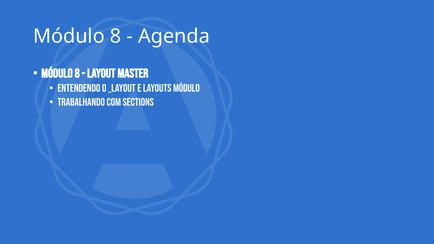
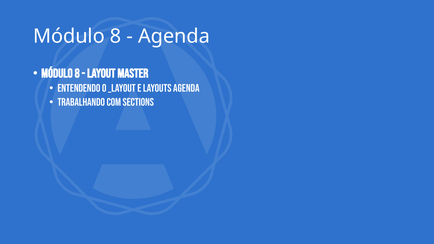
Layouts Módulo: Módulo -> Agenda
